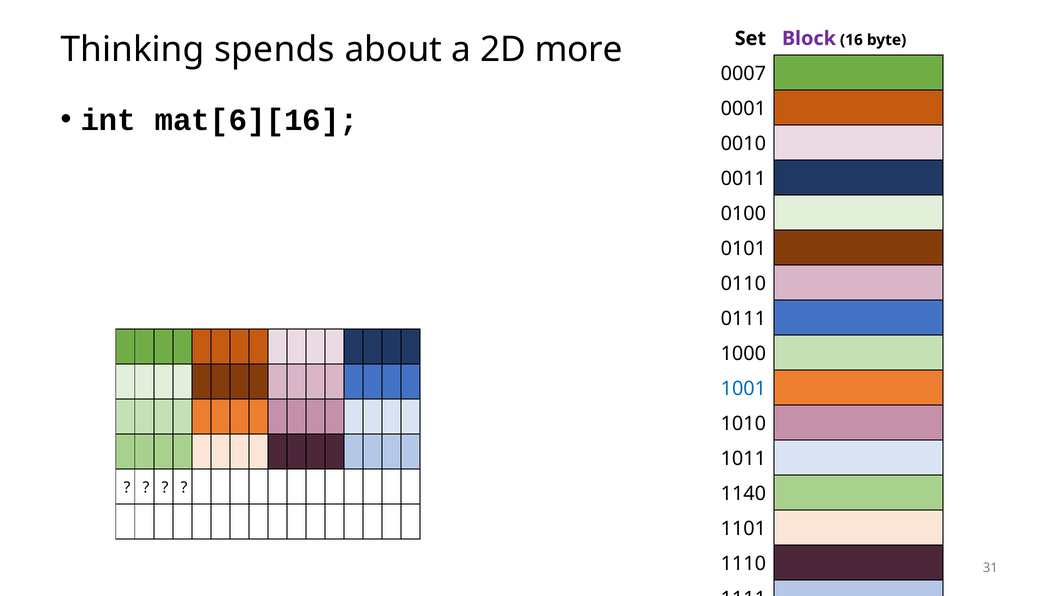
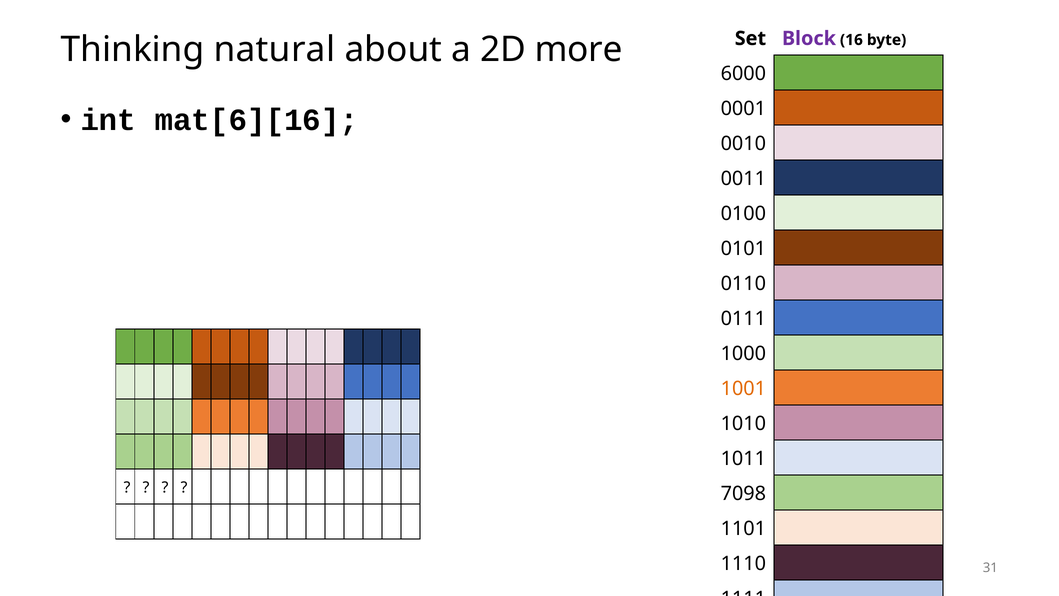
spends: spends -> natural
0007: 0007 -> 6000
1001 colour: blue -> orange
1140: 1140 -> 7098
